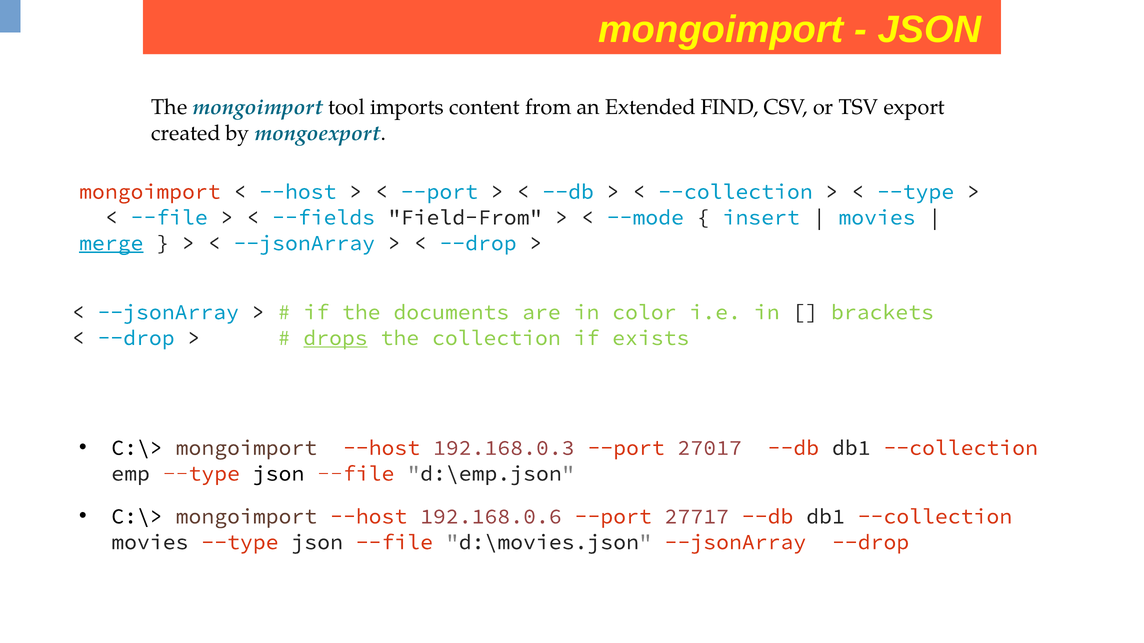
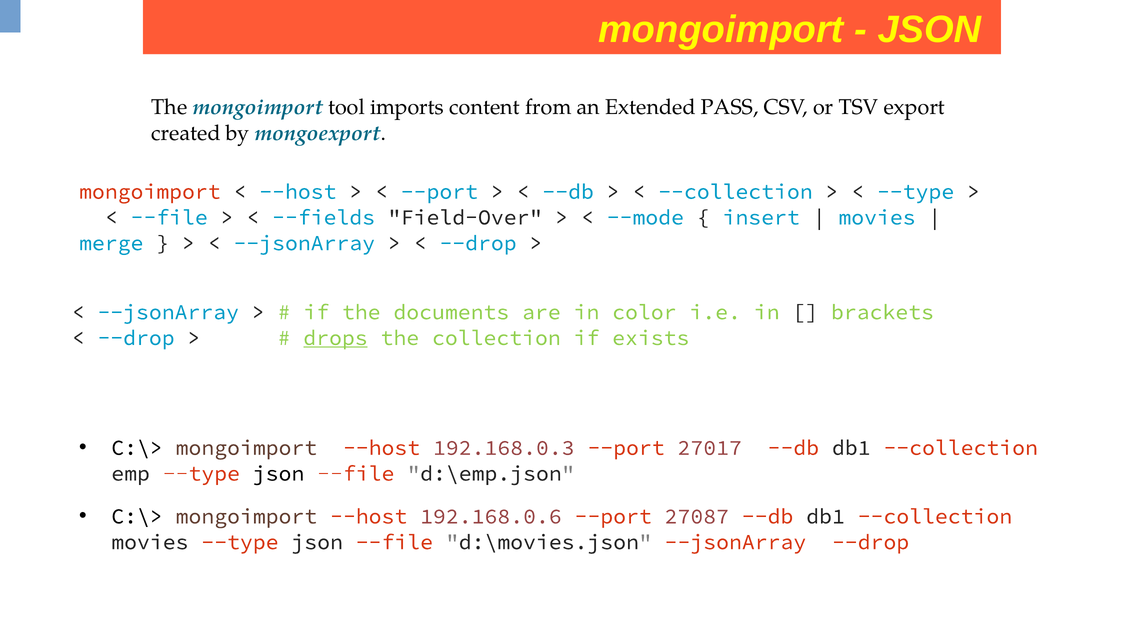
FIND: FIND -> PASS
Field-From: Field-From -> Field-Over
merge underline: present -> none
27717: 27717 -> 27087
